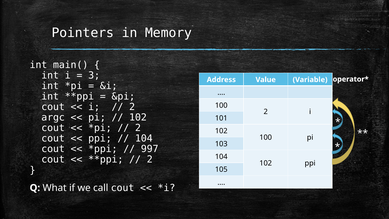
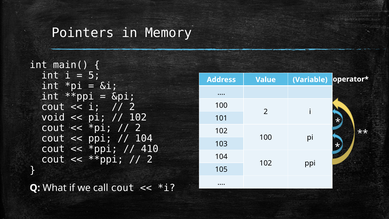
3: 3 -> 5
argc: argc -> void
997: 997 -> 410
